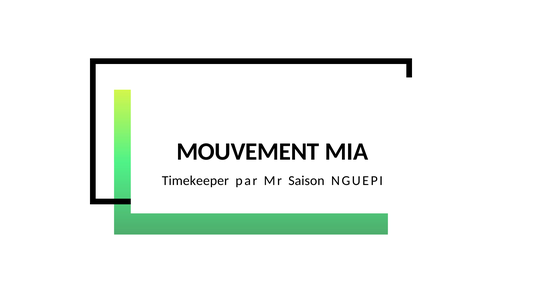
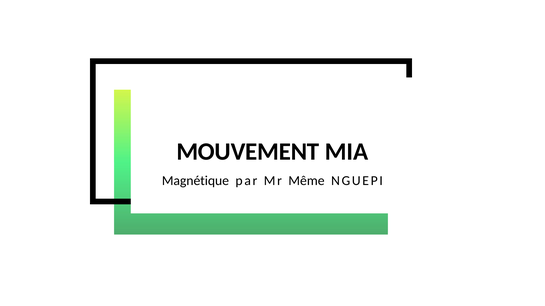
Timekeeper: Timekeeper -> Magnétique
Saison: Saison -> Même
